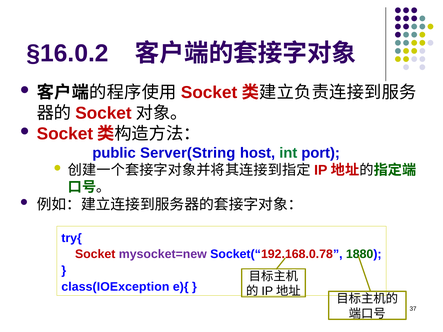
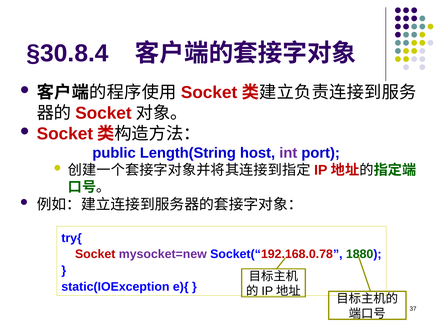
§16.0.2: §16.0.2 -> §30.8.4
Server(String: Server(String -> Length(String
int colour: green -> purple
class(IOException: class(IOException -> static(IOException
